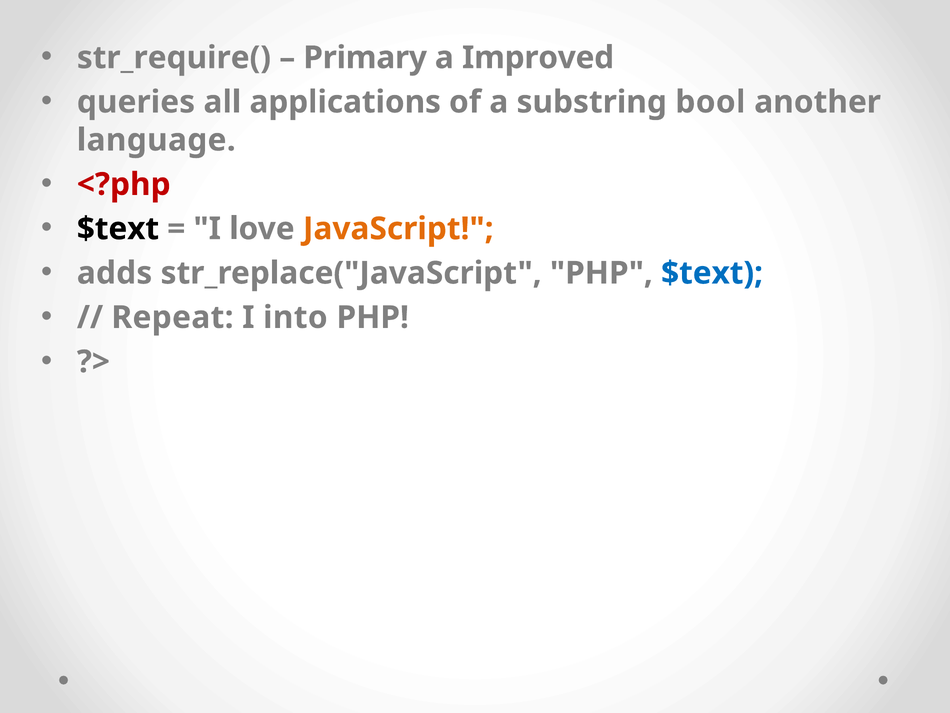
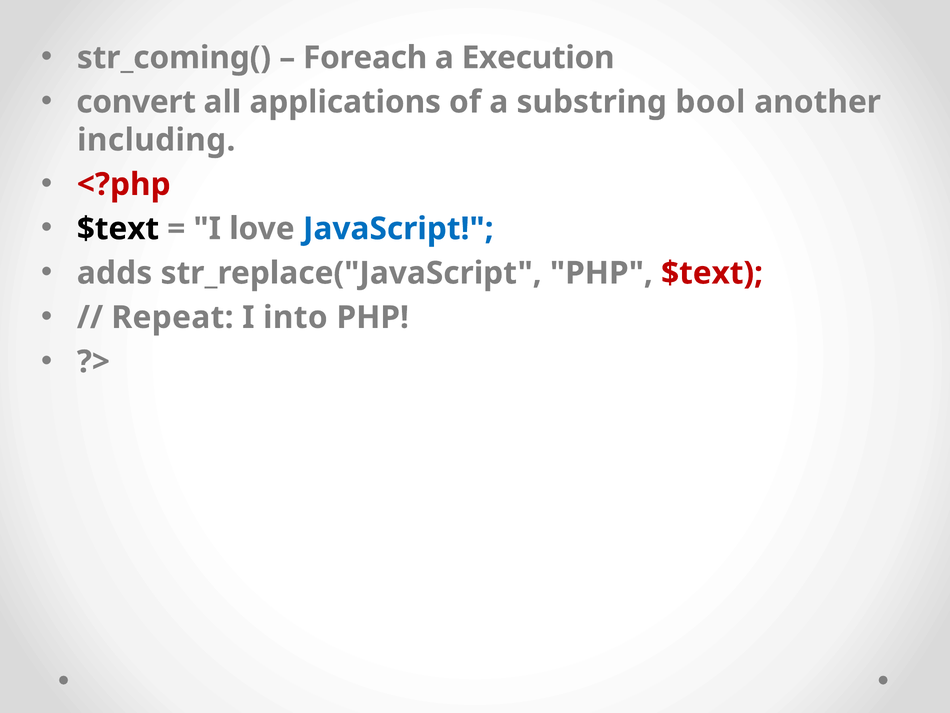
str_require(: str_require( -> str_coming(
Primary: Primary -> Foreach
Improved: Improved -> Execution
queries: queries -> convert
language: language -> including
JavaScript colour: orange -> blue
$text at (712, 273) colour: blue -> red
